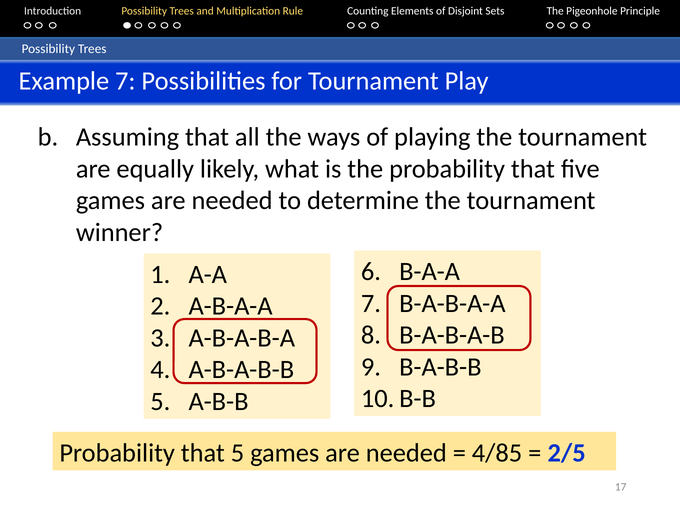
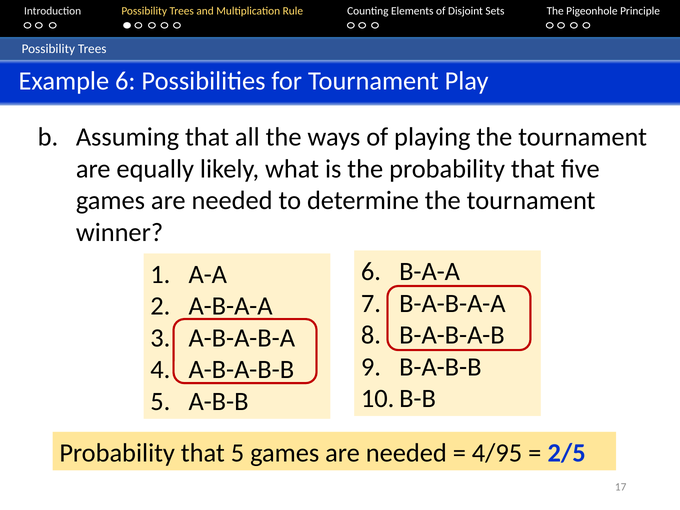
Example 7: 7 -> 6
4/85: 4/85 -> 4/95
